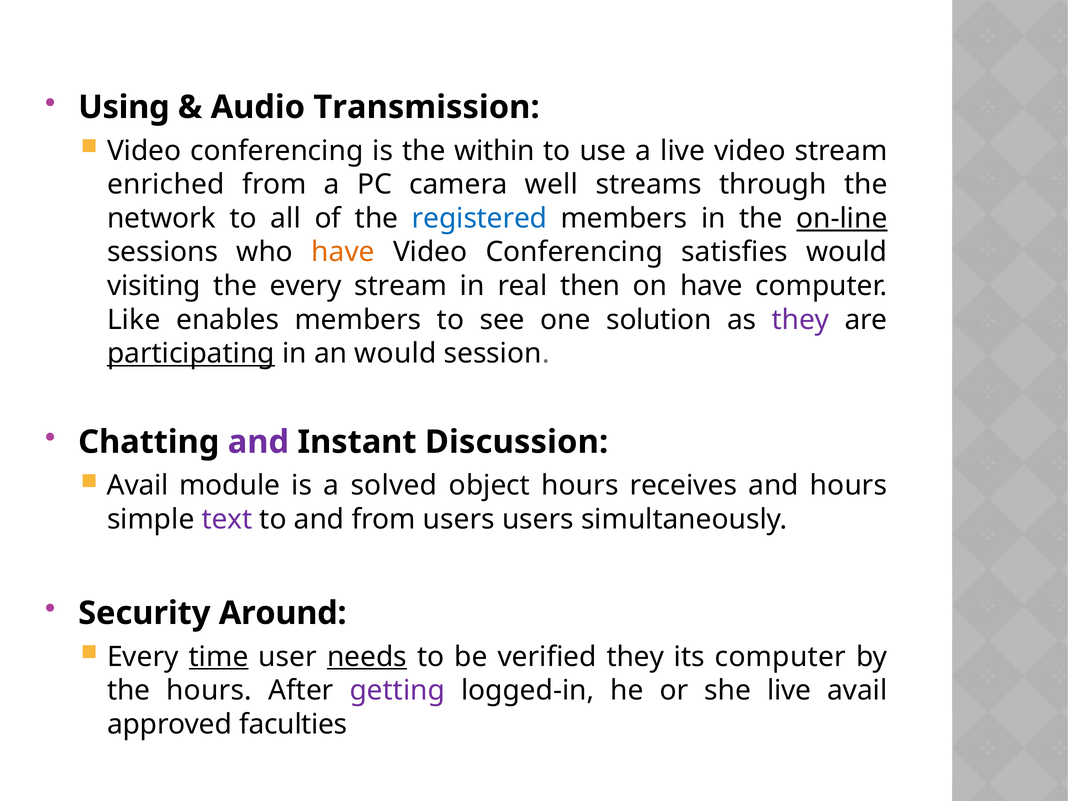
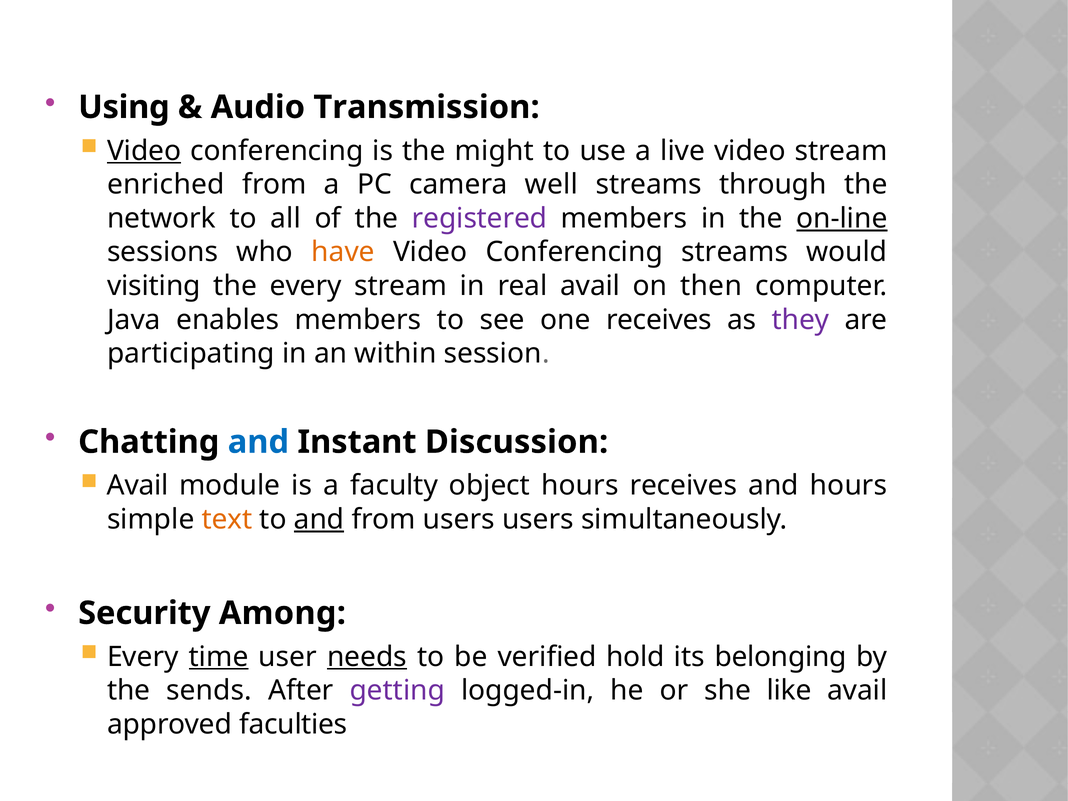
Video at (144, 151) underline: none -> present
within: within -> might
registered colour: blue -> purple
Conferencing satisfies: satisfies -> streams
real then: then -> avail
on have: have -> then
Like: Like -> Java
one solution: solution -> receives
participating underline: present -> none
an would: would -> within
and at (258, 442) colour: purple -> blue
solved: solved -> faculty
text colour: purple -> orange
and at (319, 519) underline: none -> present
Around: Around -> Among
verified they: they -> hold
its computer: computer -> belonging
the hours: hours -> sends
she live: live -> like
